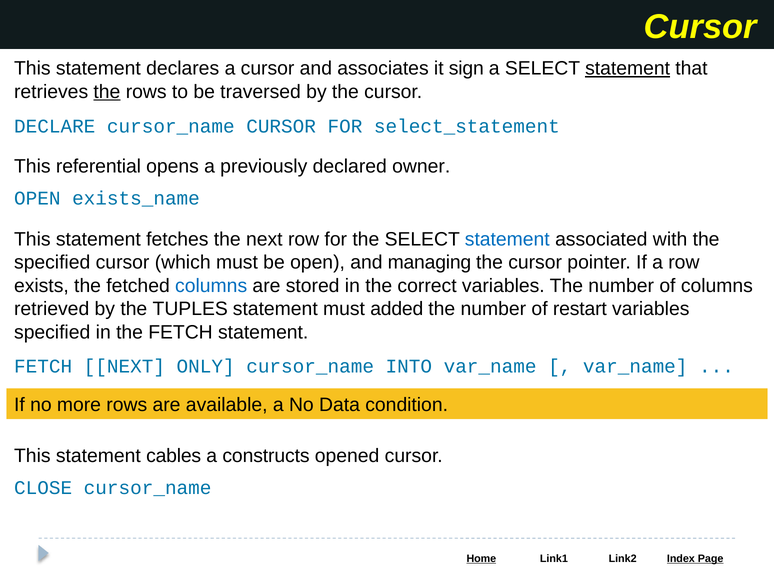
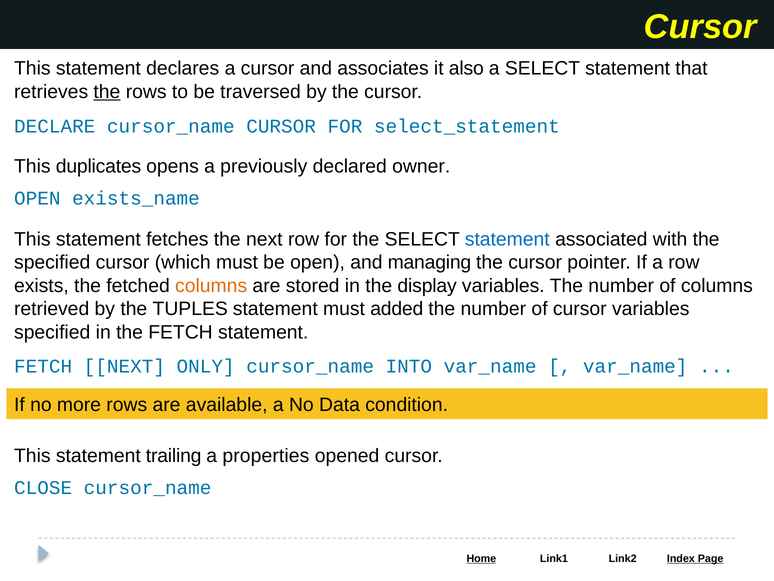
sign: sign -> also
statement at (628, 68) underline: present -> none
referential: referential -> duplicates
columns at (211, 285) colour: blue -> orange
correct: correct -> display
of restart: restart -> cursor
cables: cables -> trailing
constructs: constructs -> properties
